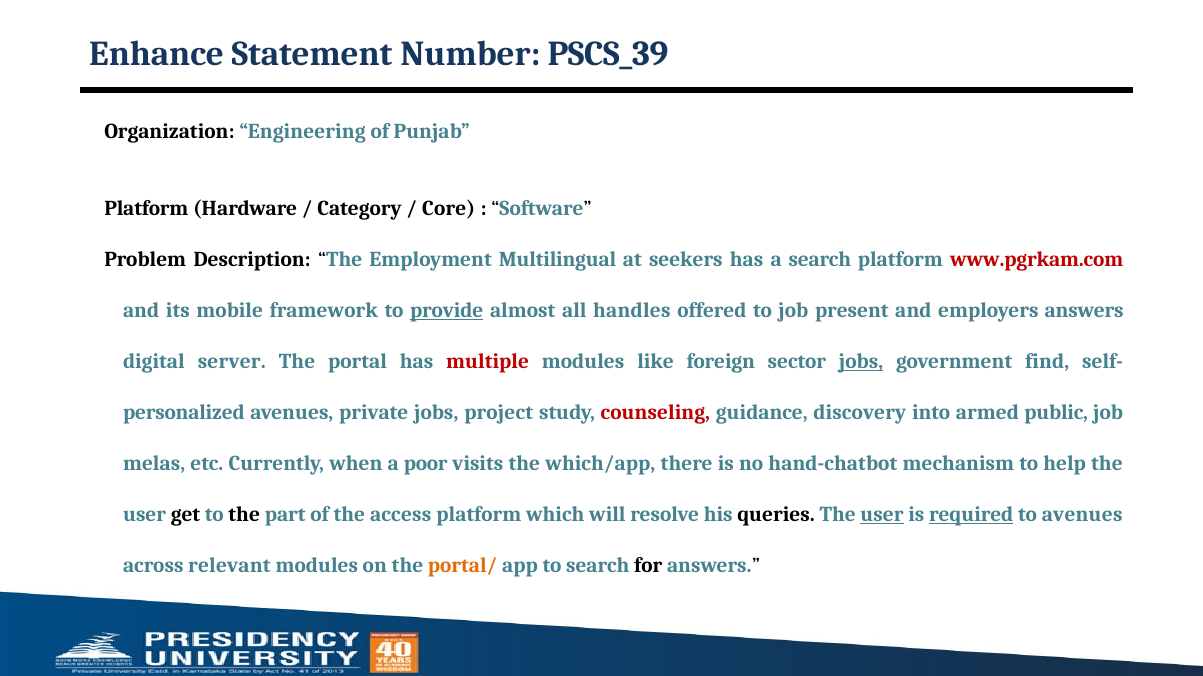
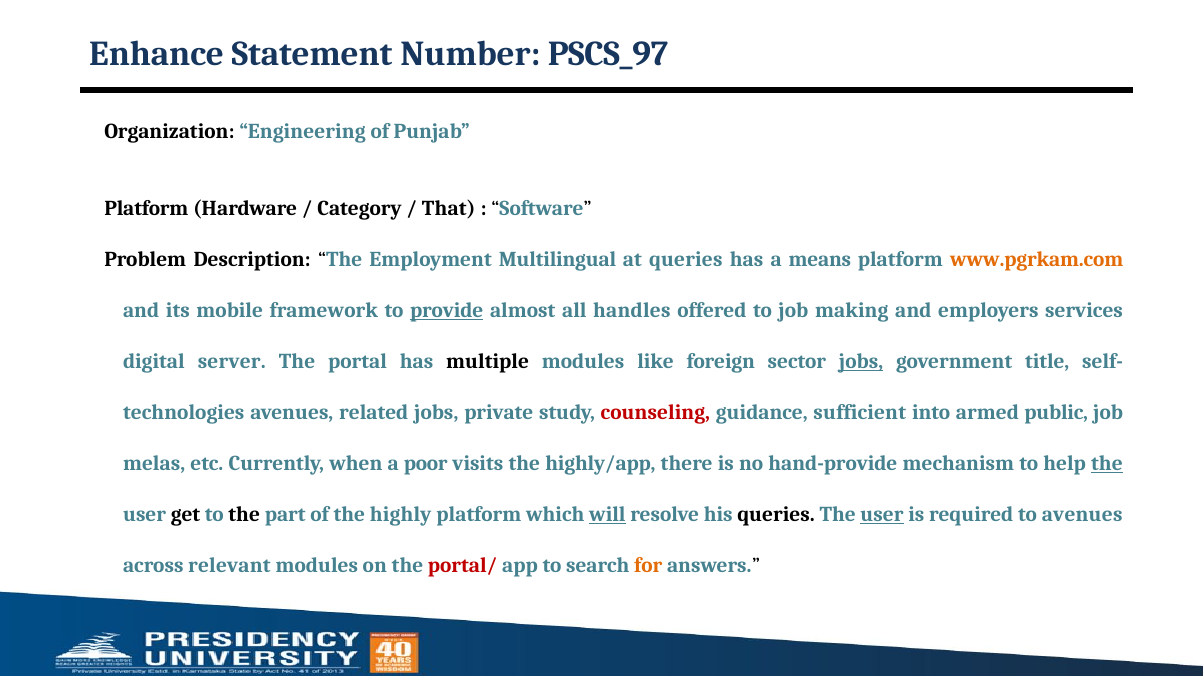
PSCS_39: PSCS_39 -> PSCS_97
Core: Core -> That
at seekers: seekers -> queries
a search: search -> means
www.pgrkam.com colour: red -> orange
present: present -> making
employers answers: answers -> services
multiple colour: red -> black
find: find -> title
personalized: personalized -> technologies
private: private -> related
project: project -> private
discovery: discovery -> sufficient
which/app: which/app -> highly/app
hand-chatbot: hand-chatbot -> hand-provide
the at (1107, 464) underline: none -> present
access: access -> highly
will underline: none -> present
required underline: present -> none
portal/ colour: orange -> red
for colour: black -> orange
